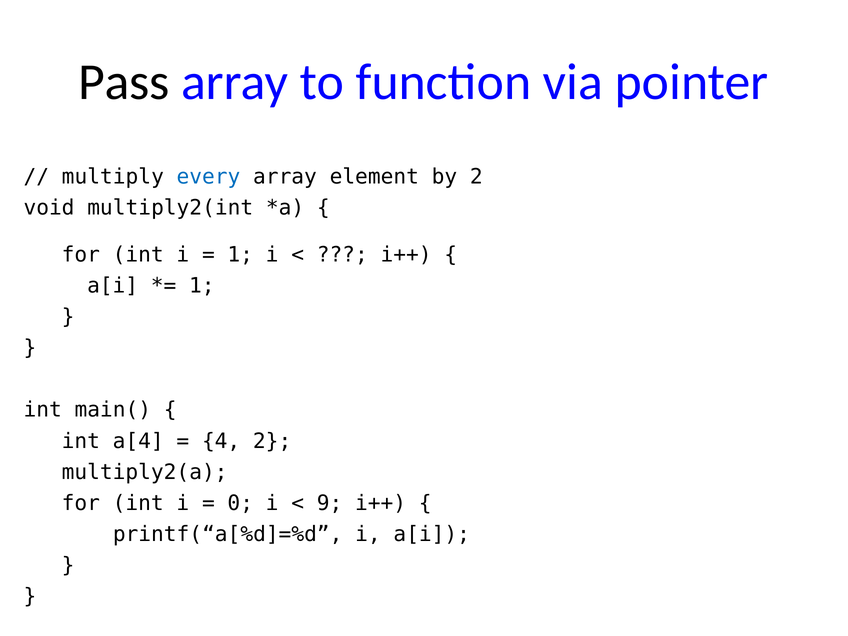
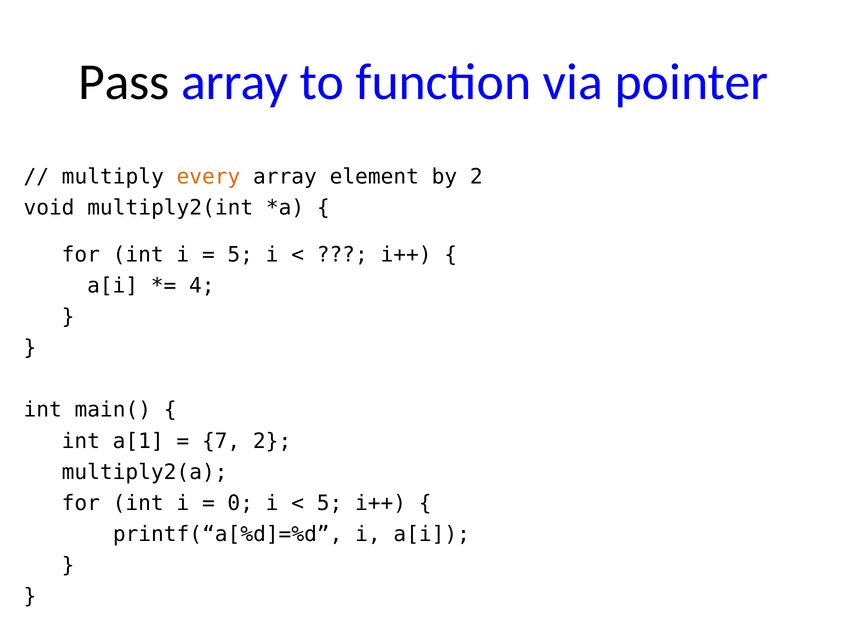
every colour: blue -> orange
1 at (240, 255): 1 -> 5
1 at (202, 286): 1 -> 4
a[4: a[4 -> a[1
4: 4 -> 7
9 at (330, 503): 9 -> 5
